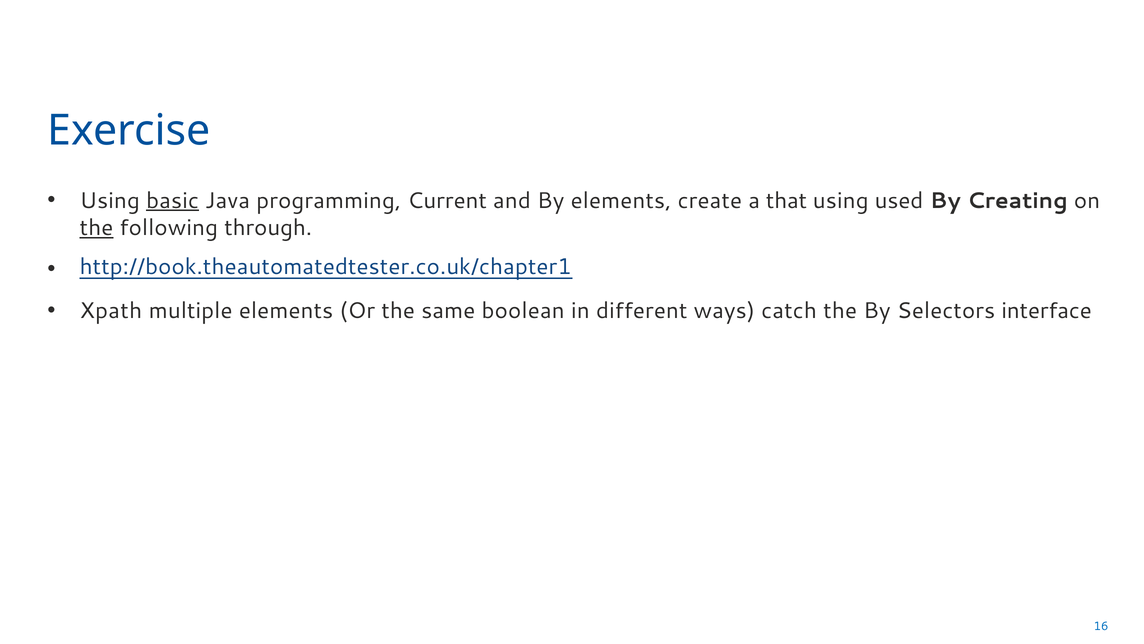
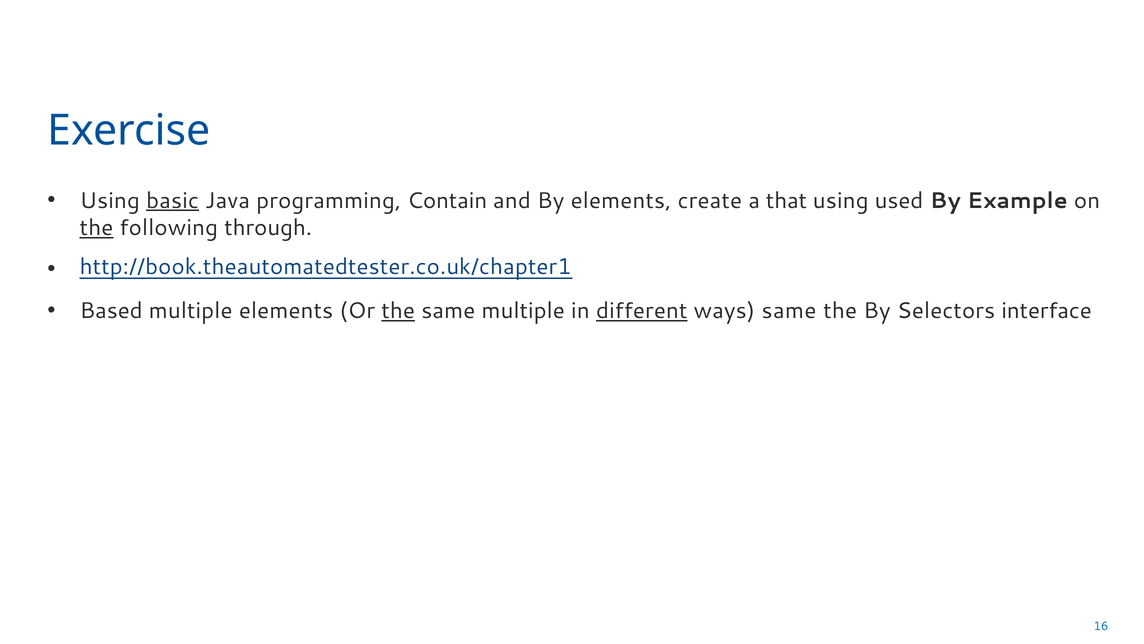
Current: Current -> Contain
Creating: Creating -> Example
Xpath: Xpath -> Based
the at (398, 311) underline: none -> present
same boolean: boolean -> multiple
different underline: none -> present
ways catch: catch -> same
